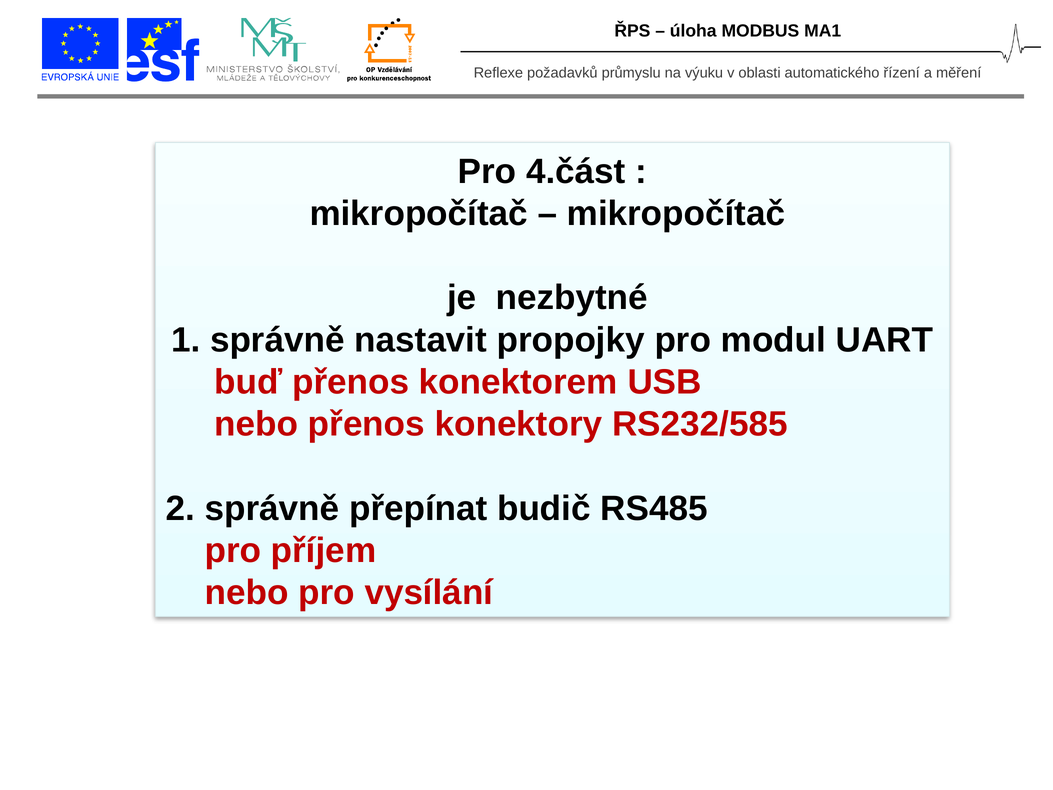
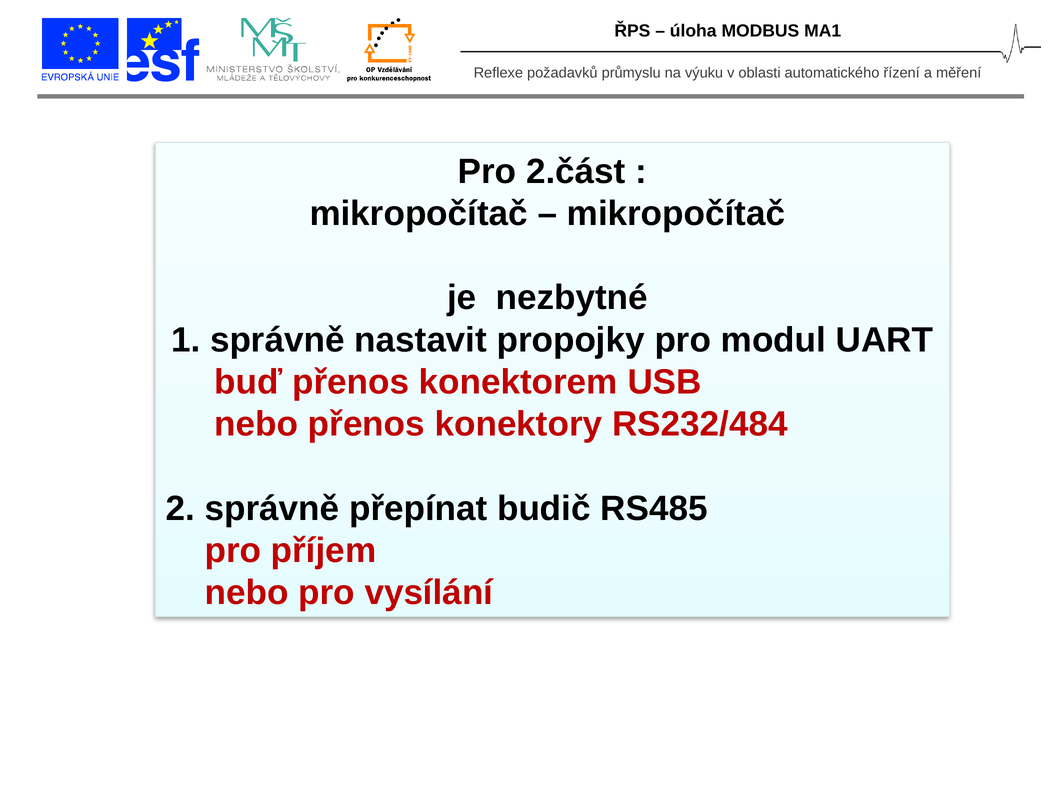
4.část: 4.část -> 2.část
RS232/585: RS232/585 -> RS232/484
